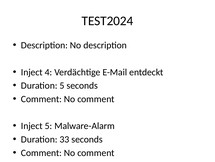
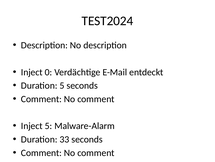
4: 4 -> 0
